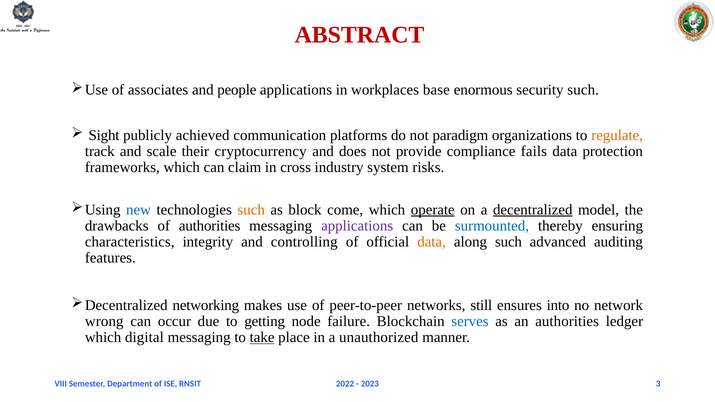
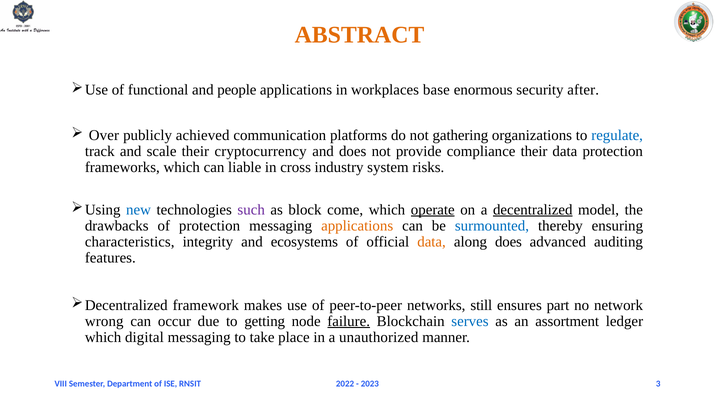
ABSTRACT colour: red -> orange
associates: associates -> functional
security such: such -> after
Sight: Sight -> Over
paradigm: paradigm -> gathering
regulate colour: orange -> blue
compliance fails: fails -> their
claim: claim -> liable
such at (251, 210) colour: orange -> purple
of authorities: authorities -> protection
applications at (357, 226) colour: purple -> orange
controlling: controlling -> ecosystems
along such: such -> does
networking: networking -> framework
into: into -> part
failure underline: none -> present
an authorities: authorities -> assortment
take underline: present -> none
